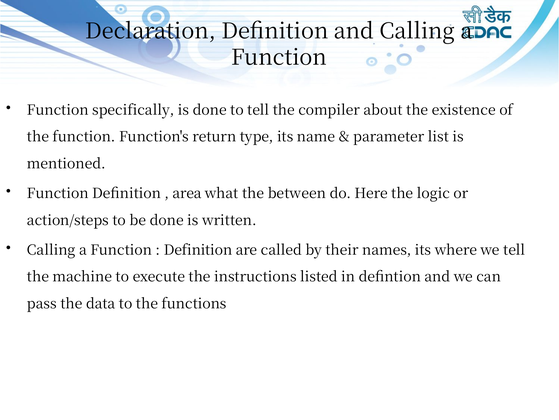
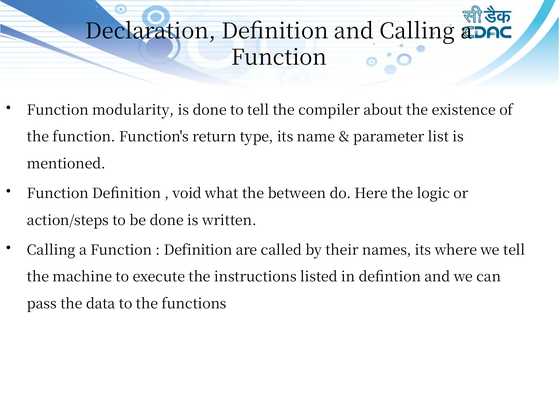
specifically: specifically -> modularity
area: area -> void
